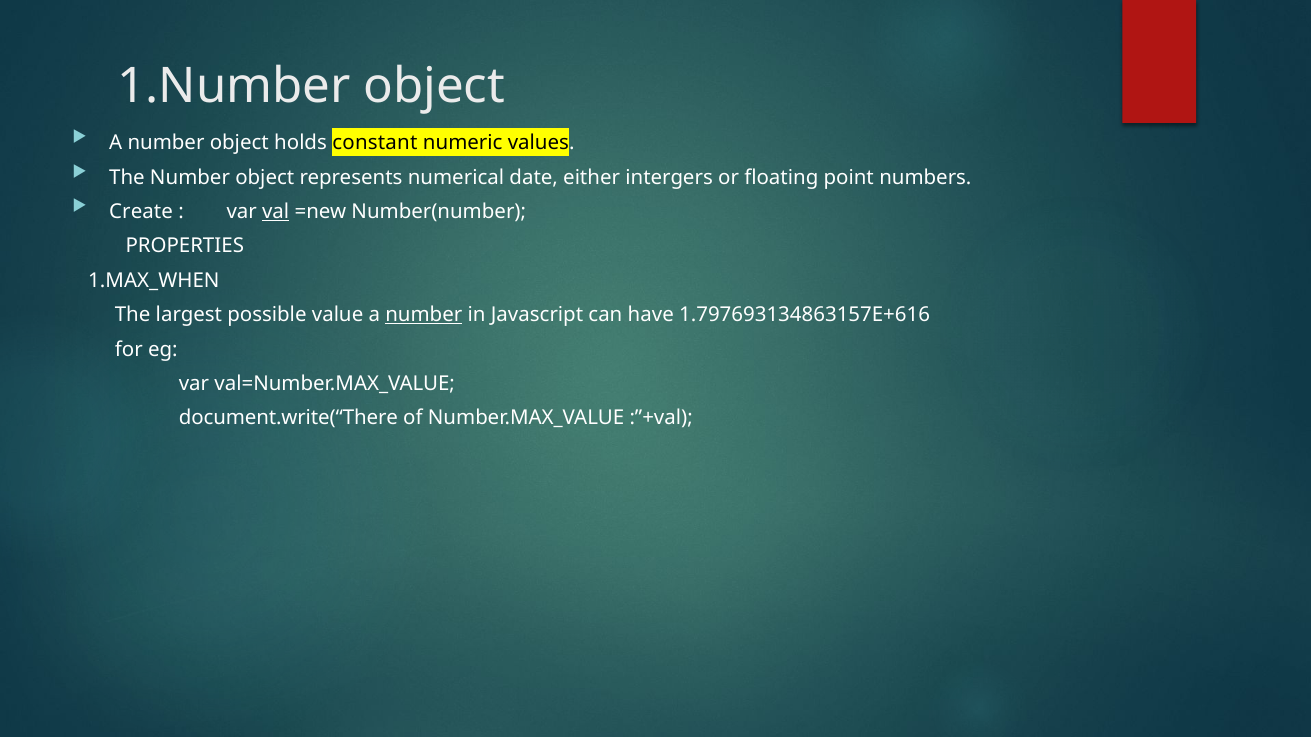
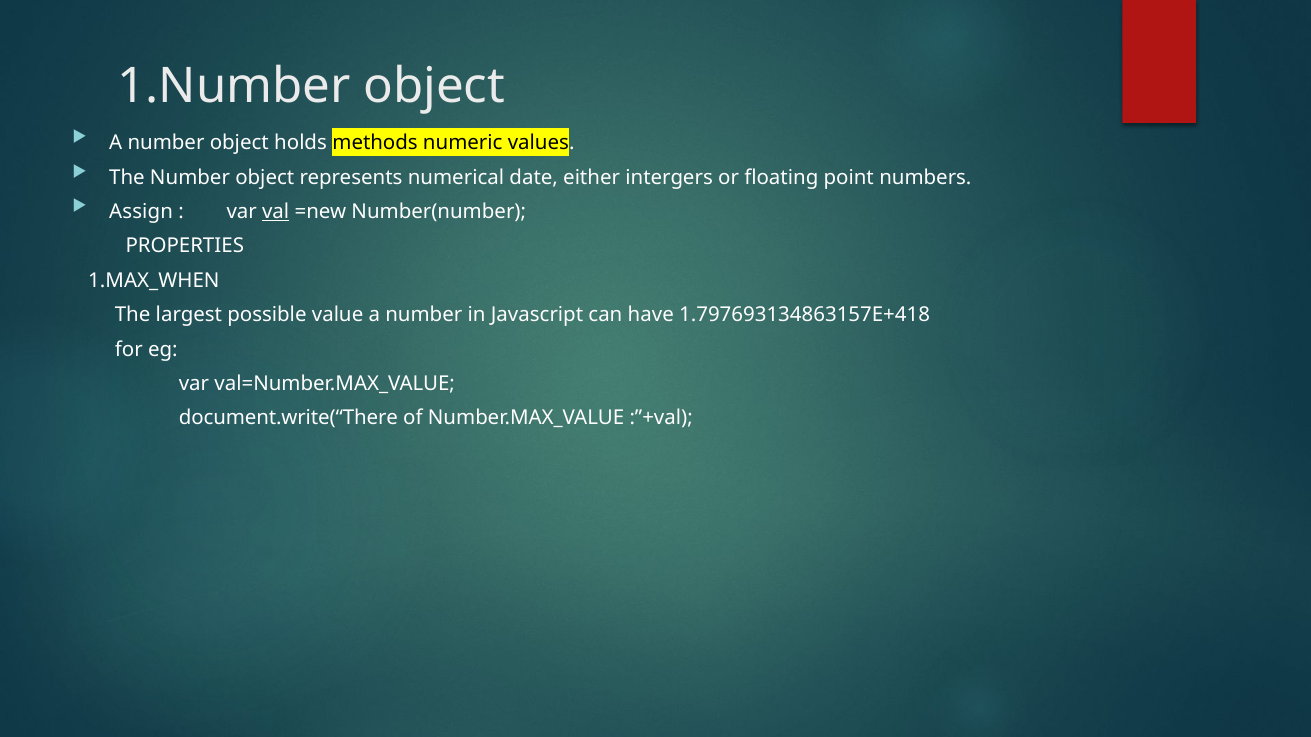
constant: constant -> methods
Create: Create -> Assign
number at (424, 315) underline: present -> none
1.797693134863157E+616: 1.797693134863157E+616 -> 1.797693134863157E+418
